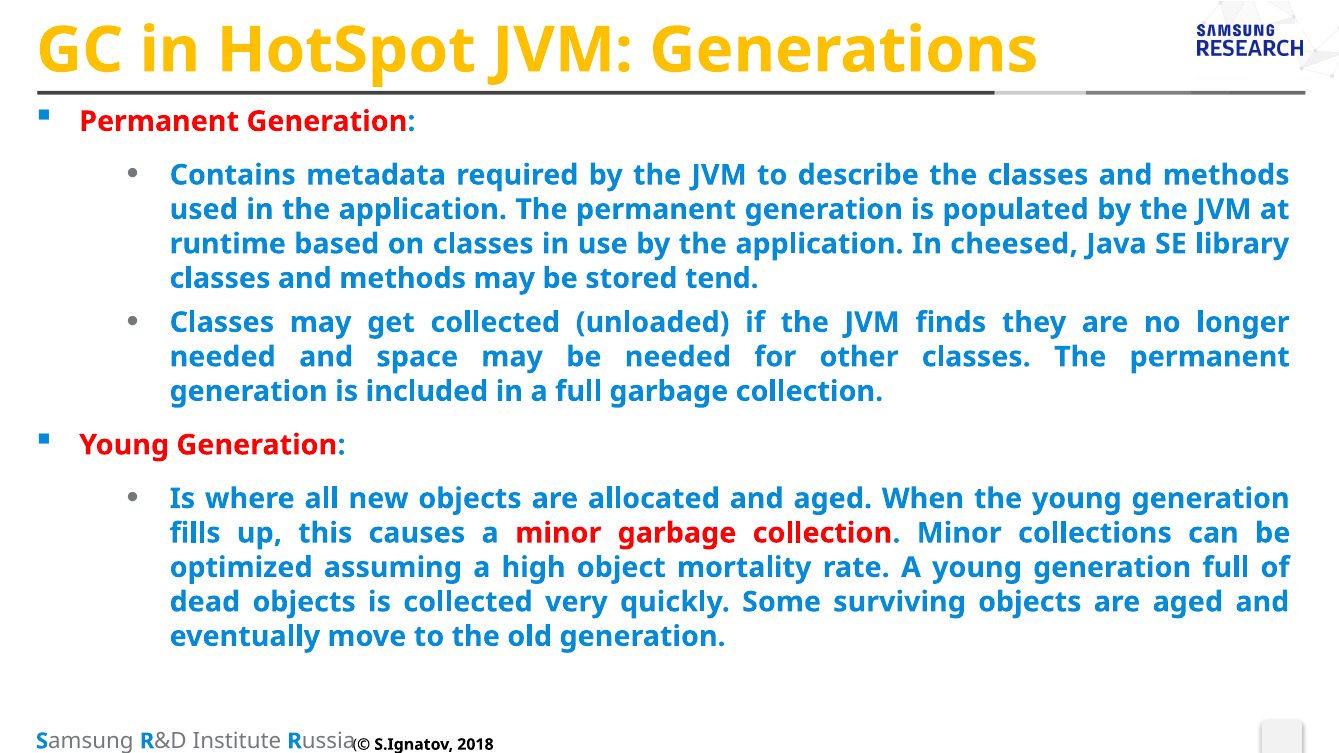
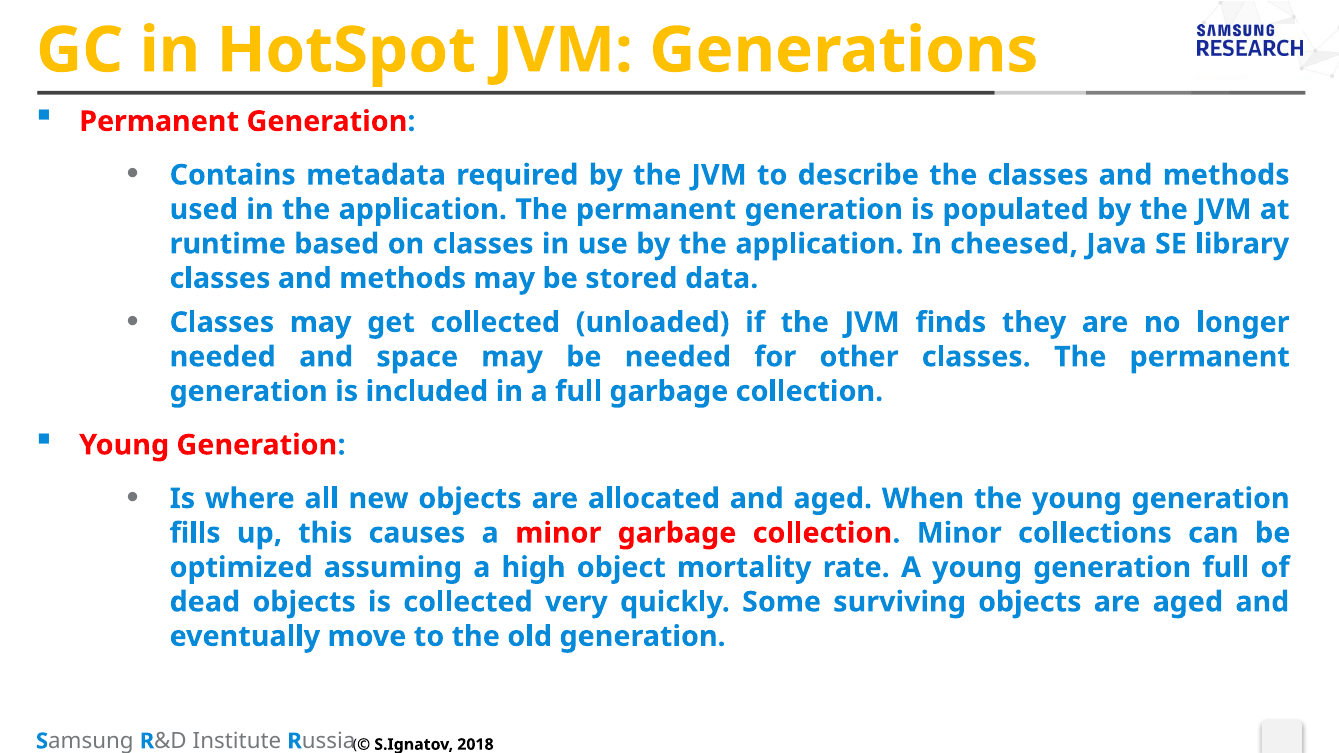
tend: tend -> data
